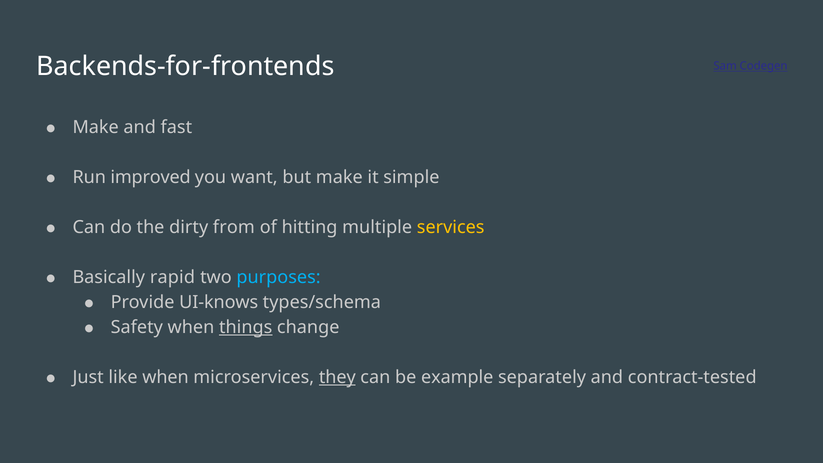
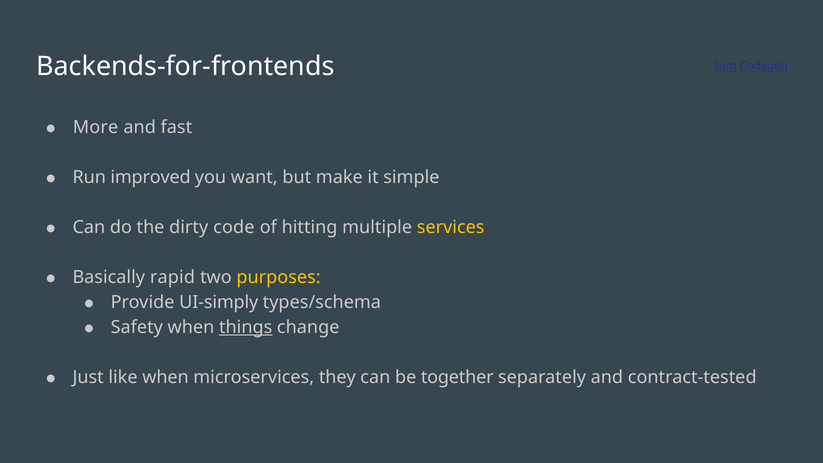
Make at (96, 127): Make -> More
from: from -> code
purposes colour: light blue -> yellow
UI-knows: UI-knows -> UI-simply
they underline: present -> none
example: example -> together
